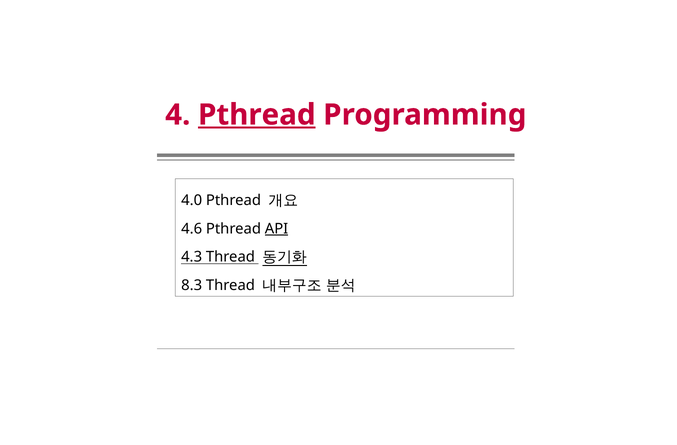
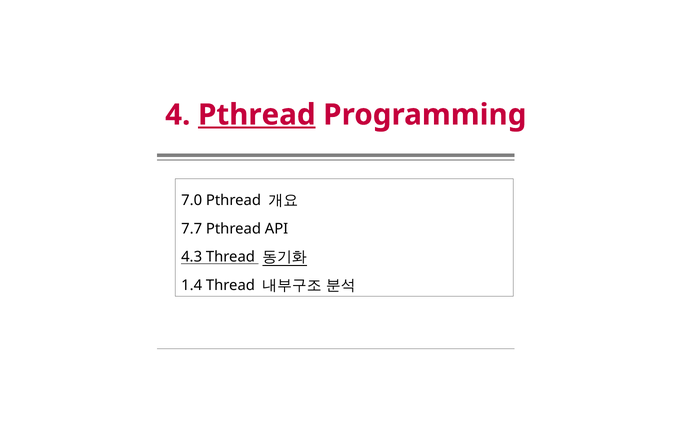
4.0: 4.0 -> 7.0
4.6: 4.6 -> 7.7
API underline: present -> none
8.3: 8.3 -> 1.4
